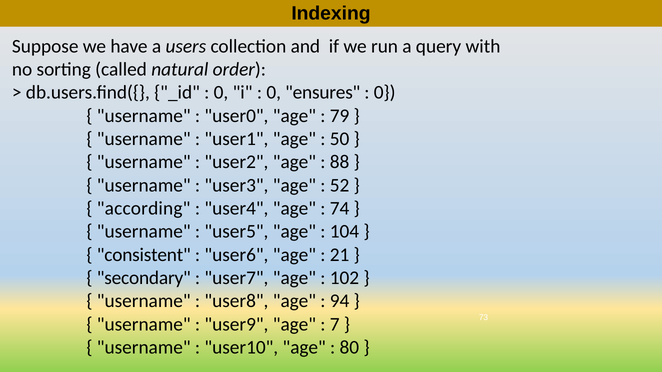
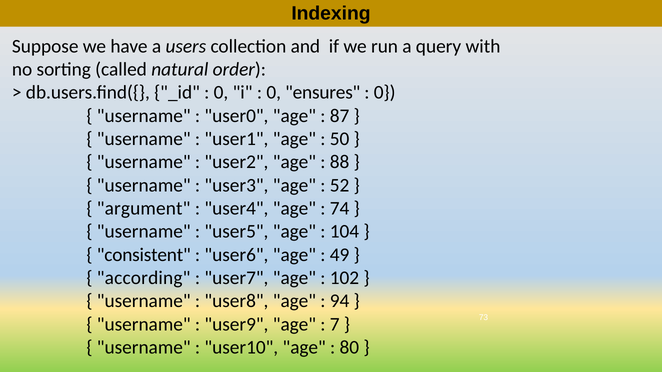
79: 79 -> 87
according: according -> argument
21: 21 -> 49
secondary: secondary -> according
